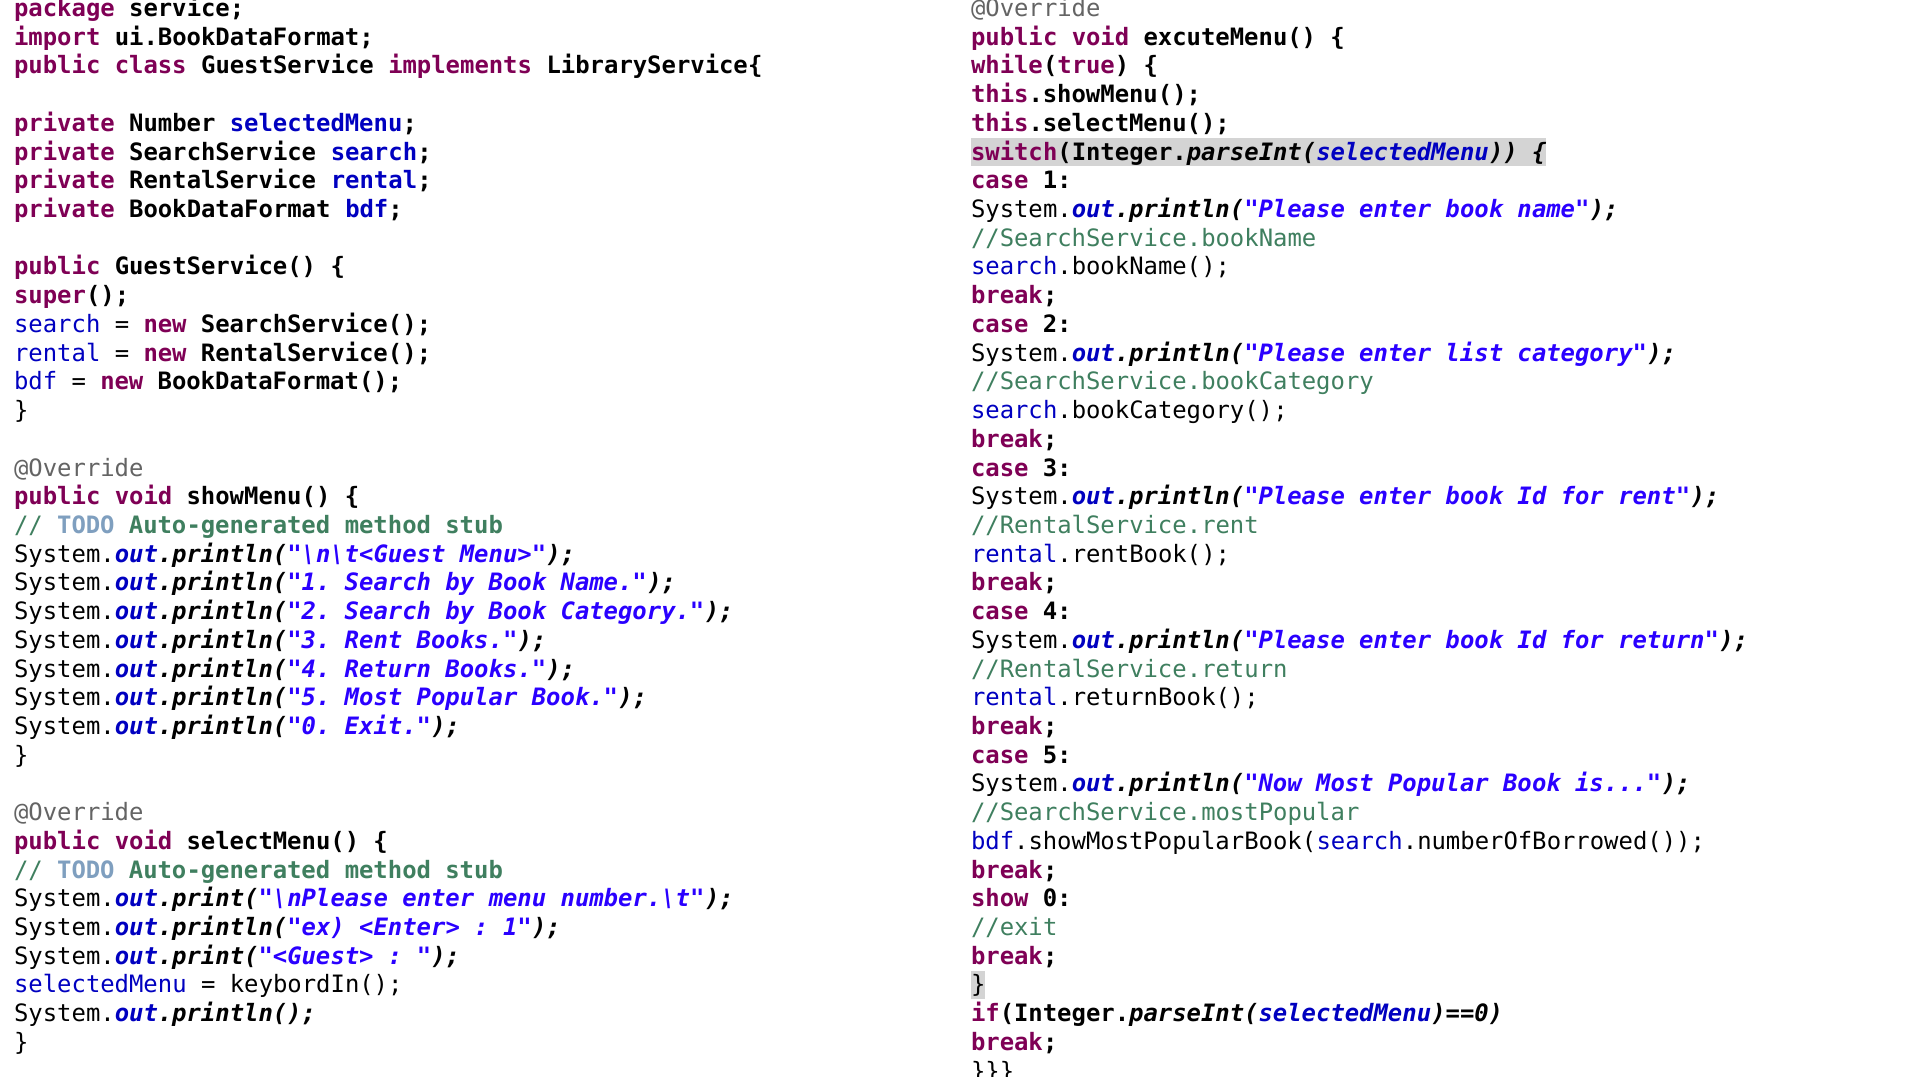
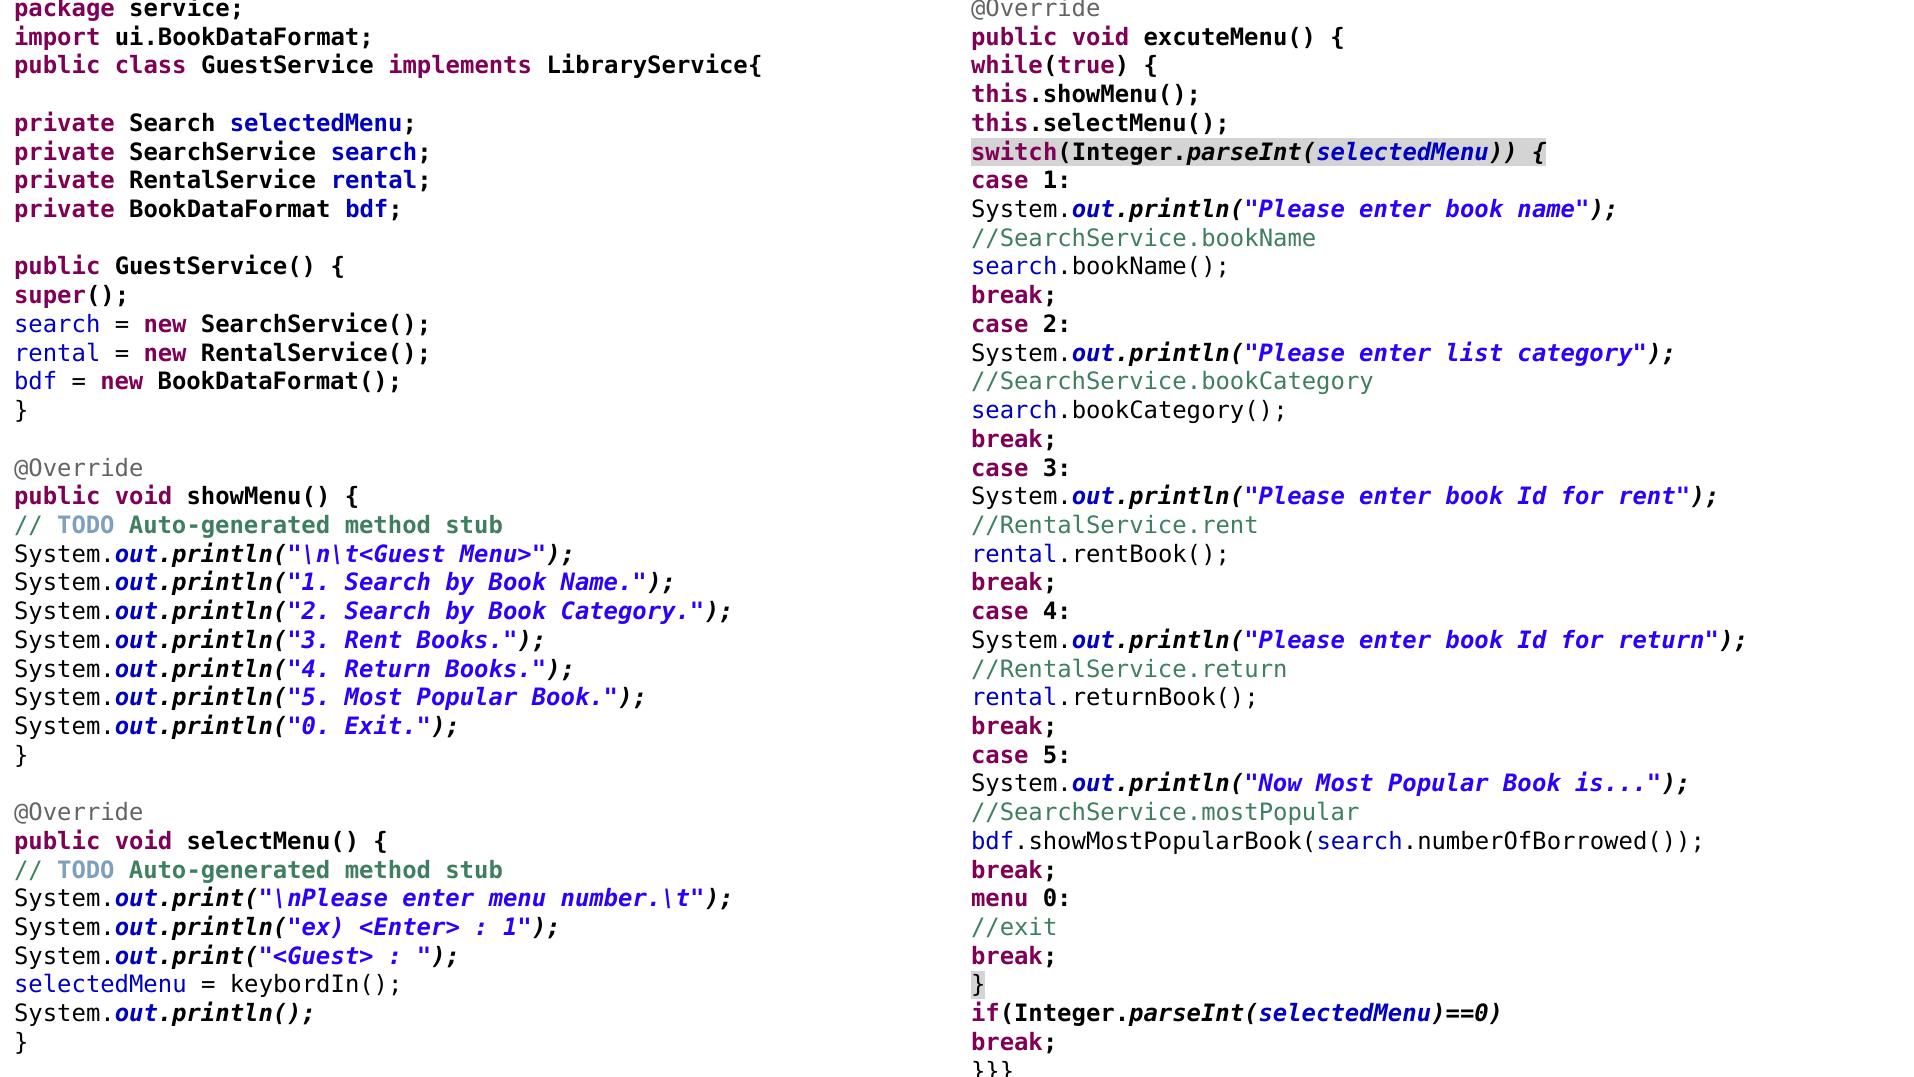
private Number: Number -> Search
show at (1000, 899): show -> menu
